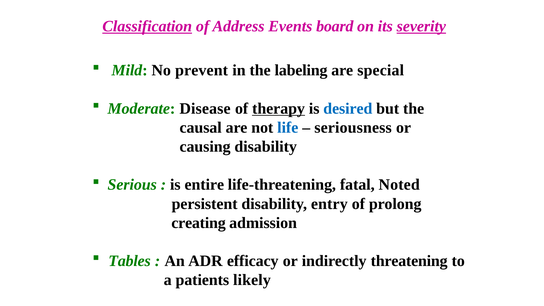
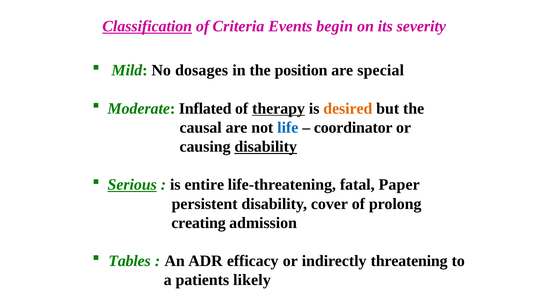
Address: Address -> Criteria
board: board -> begin
severity underline: present -> none
prevent: prevent -> dosages
labeling: labeling -> position
Disease: Disease -> Inflated
desired colour: blue -> orange
seriousness: seriousness -> coordinator
disability at (266, 147) underline: none -> present
Serious underline: none -> present
Noted: Noted -> Paper
entry: entry -> cover
